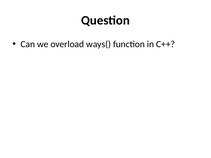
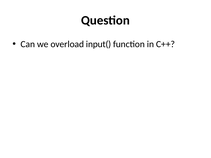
ways(: ways( -> input(
